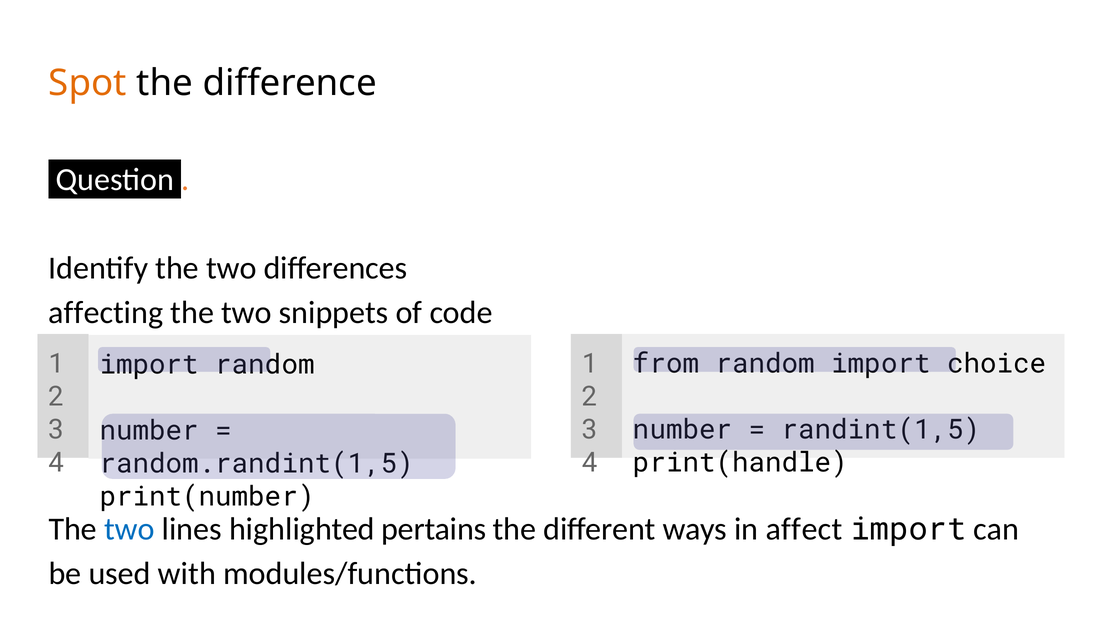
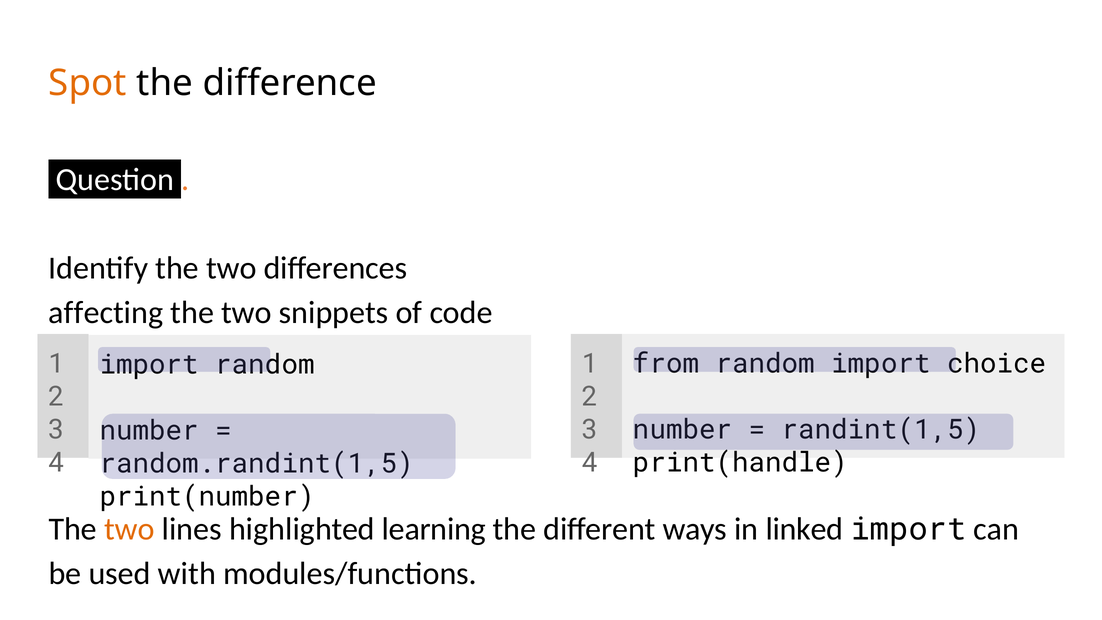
two at (129, 529) colour: blue -> orange
pertains: pertains -> learning
affect: affect -> linked
